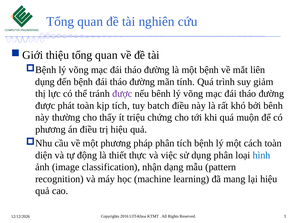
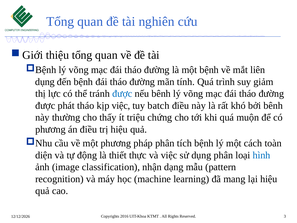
được at (122, 94) colour: purple -> blue
phát toàn: toàn -> tháo
kịp tích: tích -> việc
